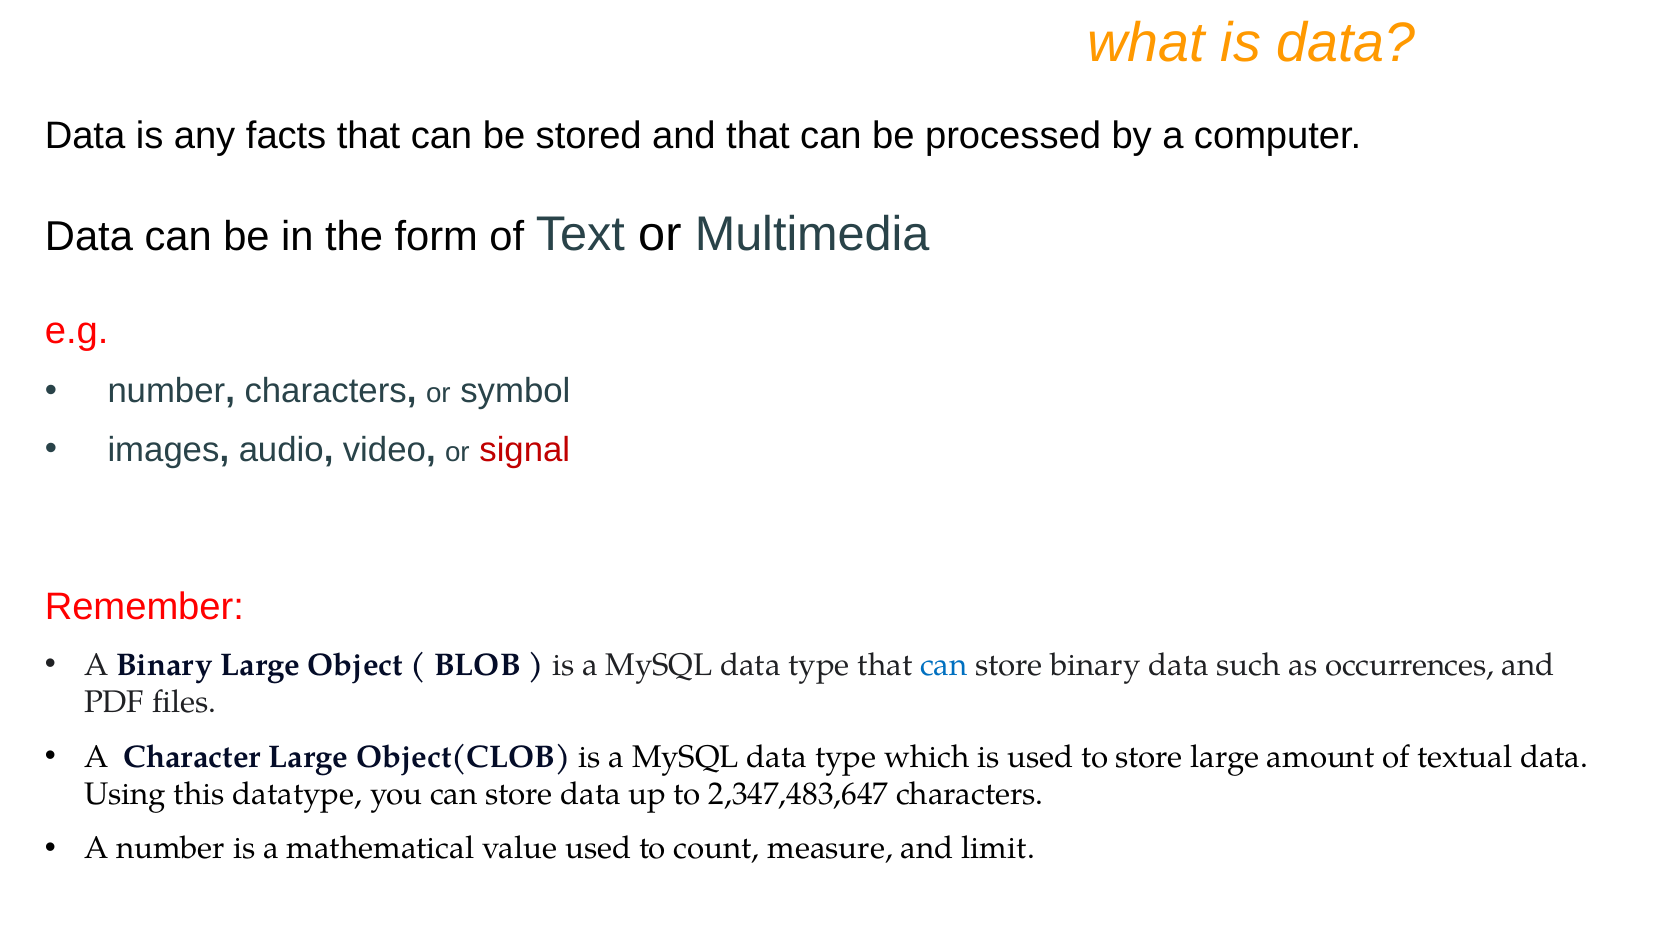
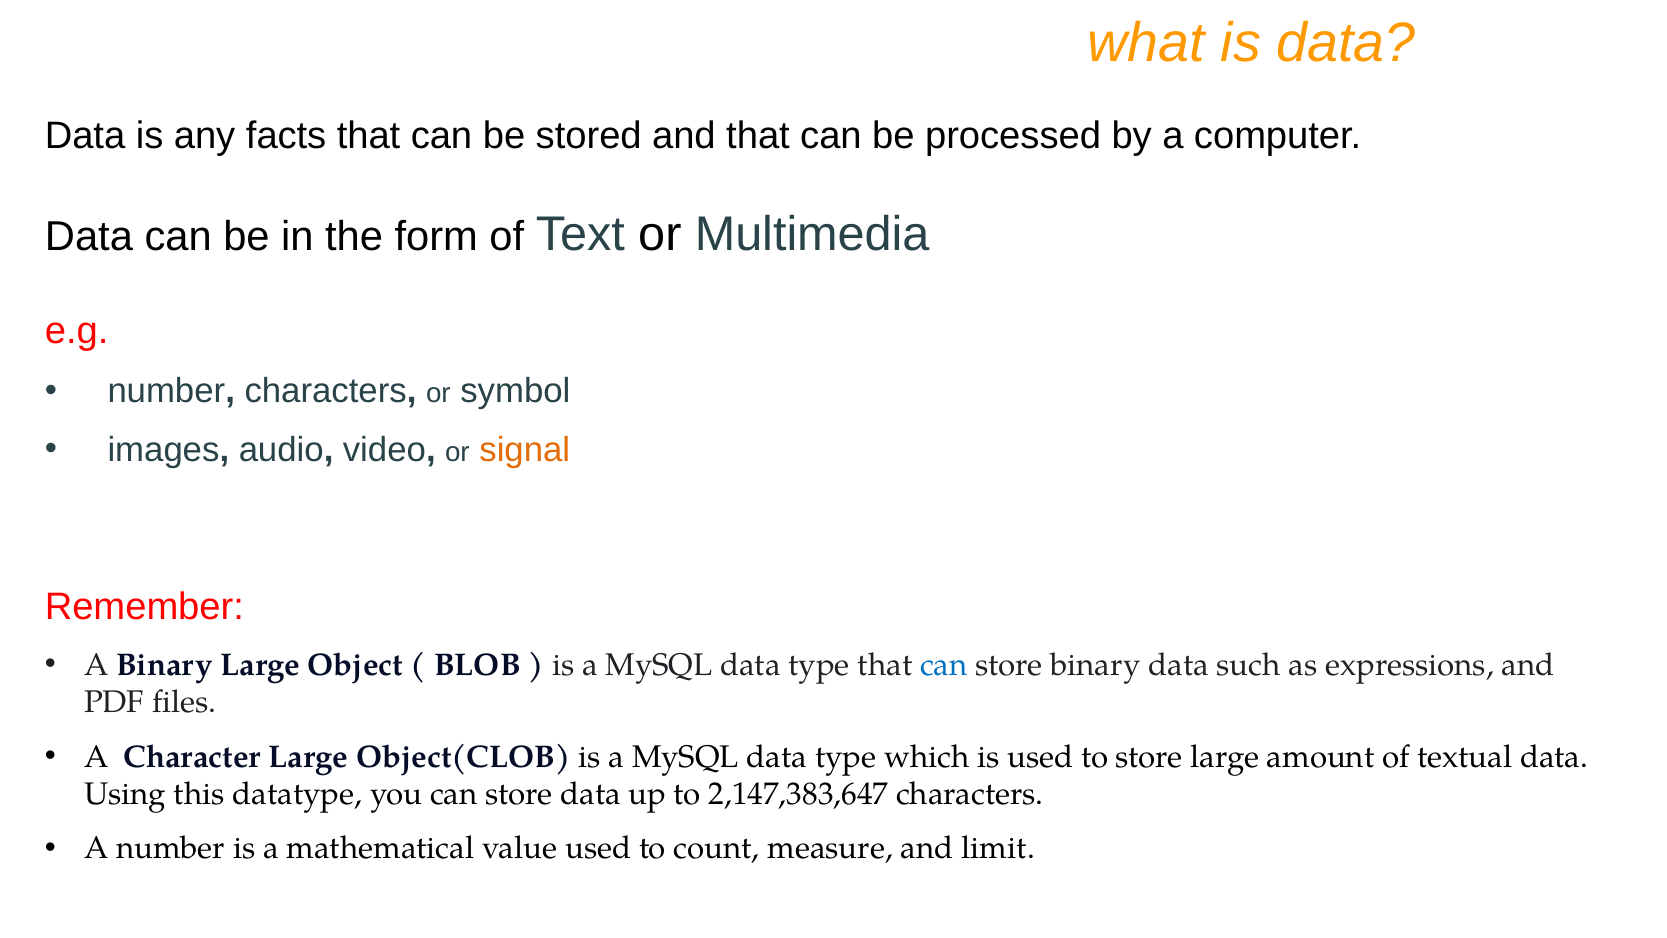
signal colour: red -> orange
occurrences: occurrences -> expressions
2,347,483,647: 2,347,483,647 -> 2,147,383,647
